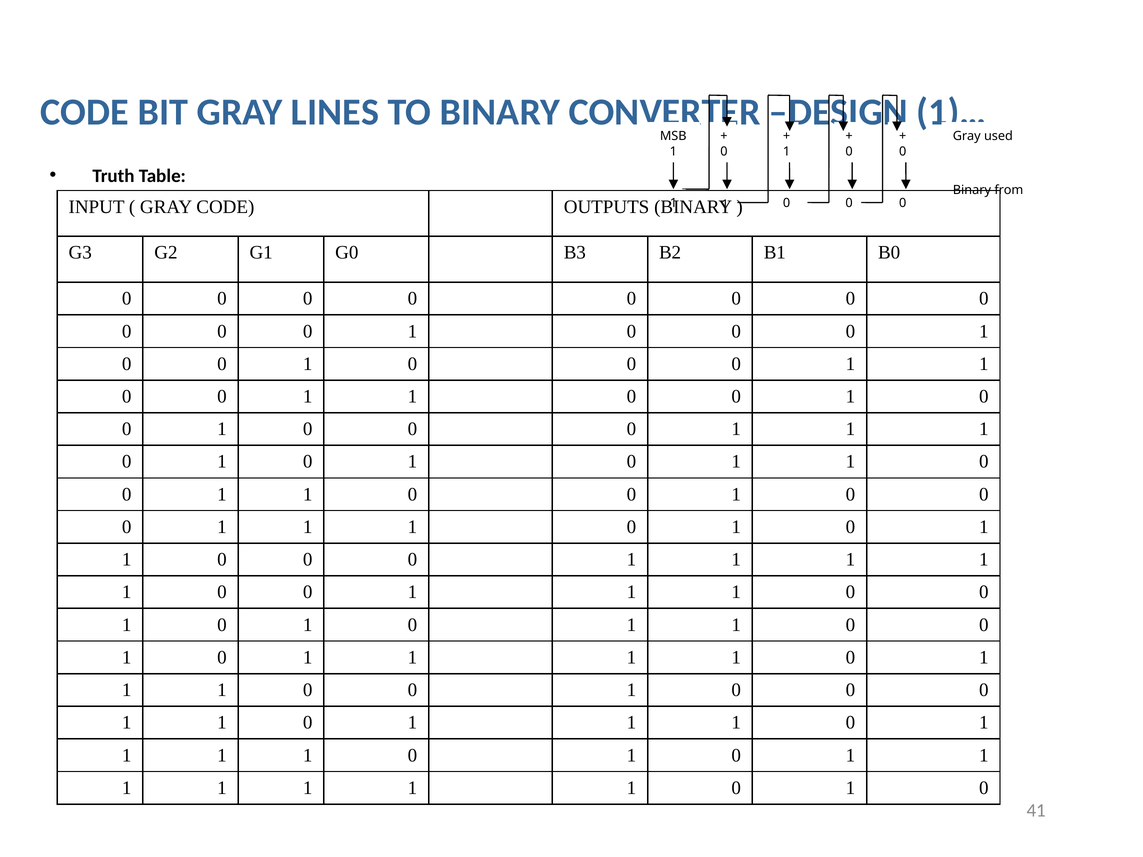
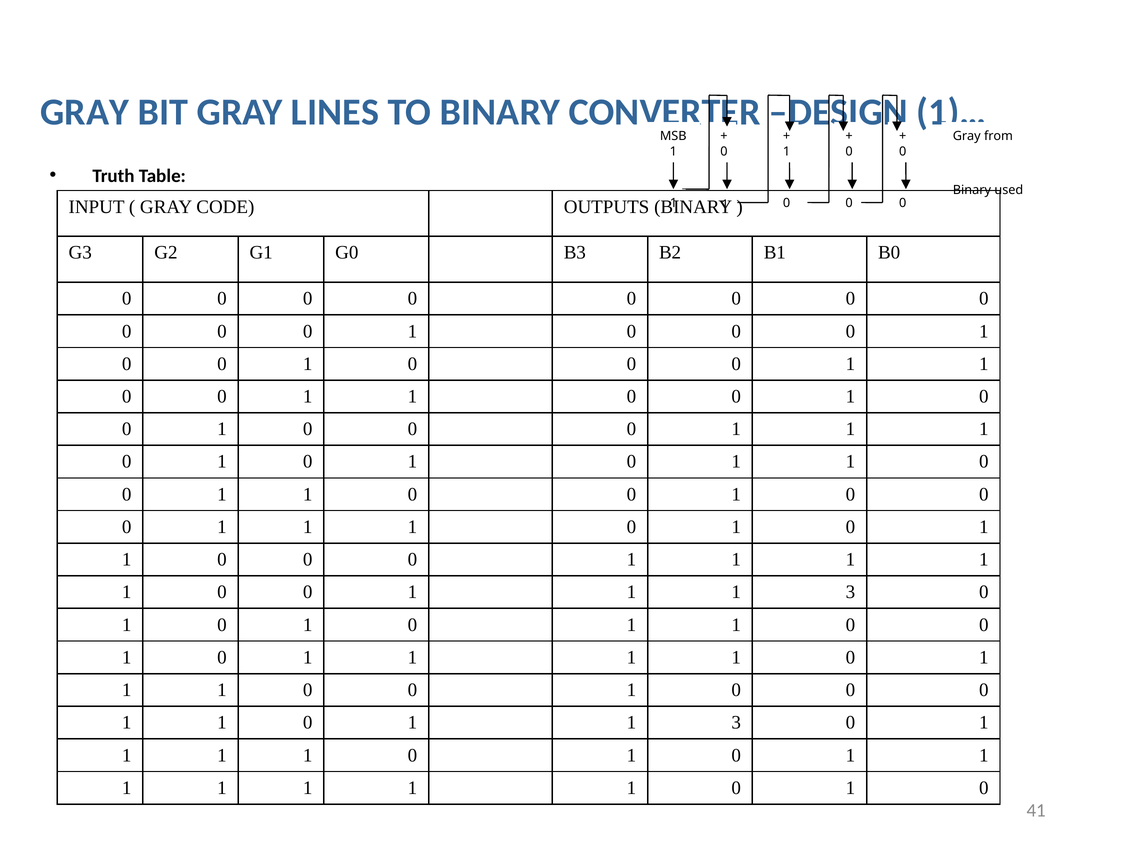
CODE at (85, 112): CODE -> GRAY
used: used -> from
from: from -> used
0 at (850, 592): 0 -> 3
1 at (736, 723): 1 -> 3
